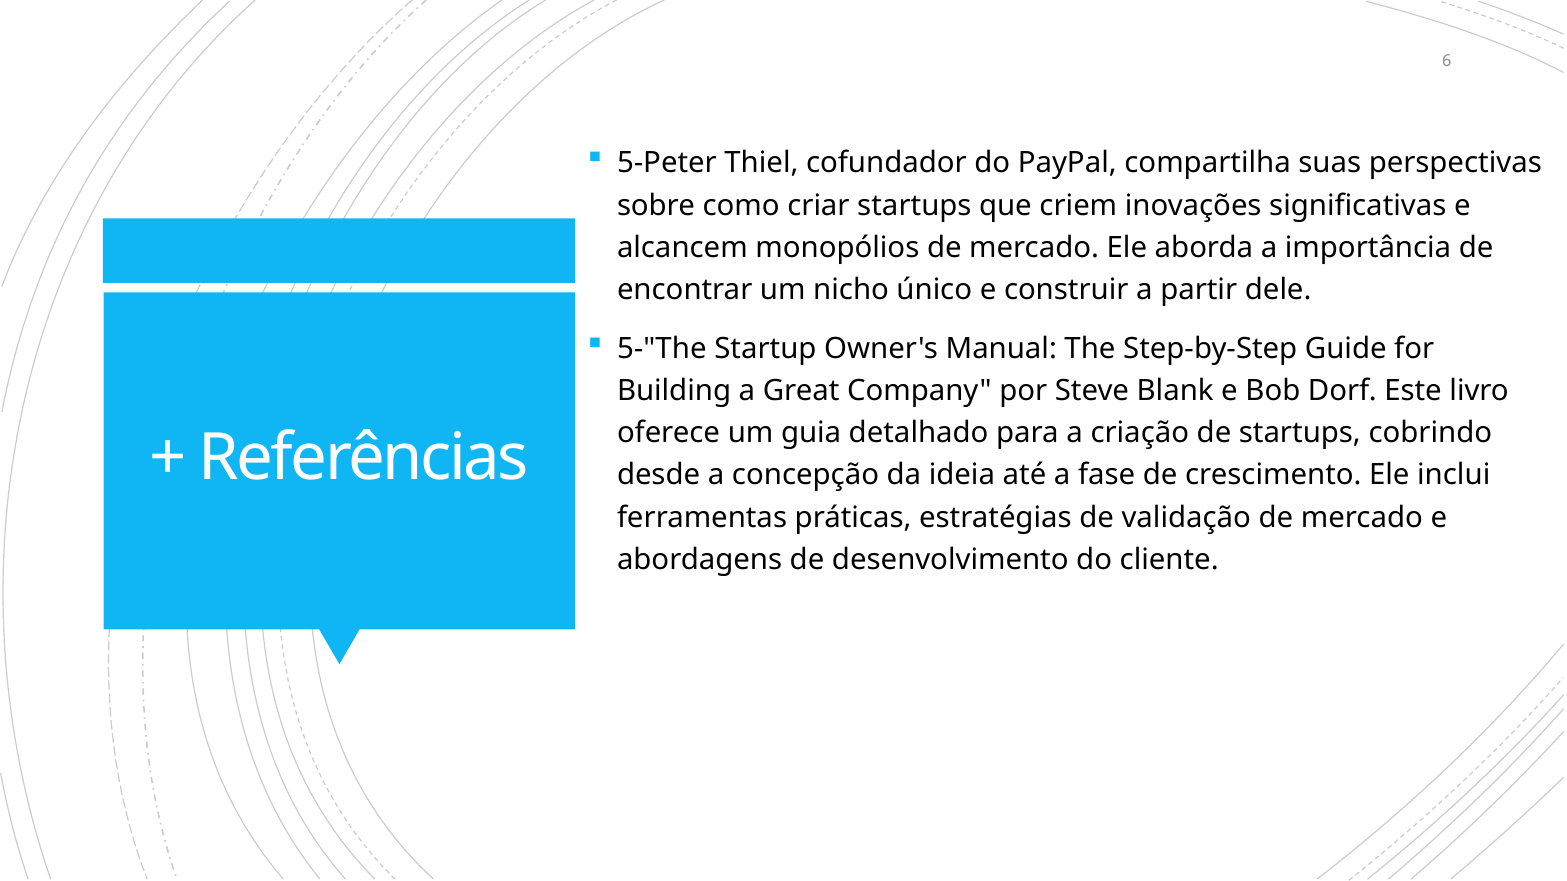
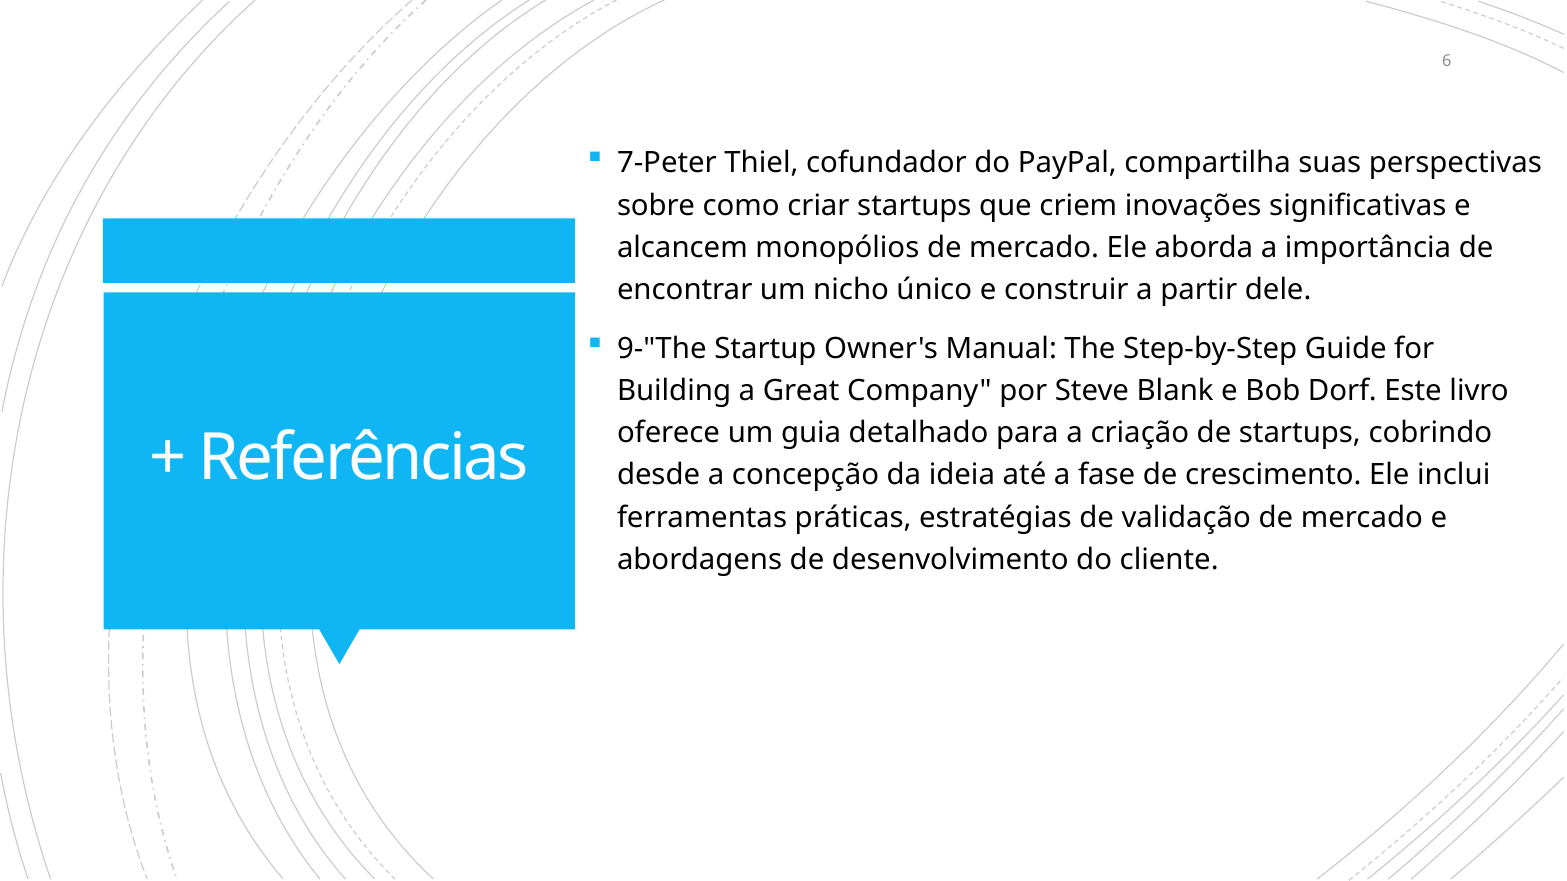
5-Peter: 5-Peter -> 7-Peter
5-"The: 5-"The -> 9-"The
